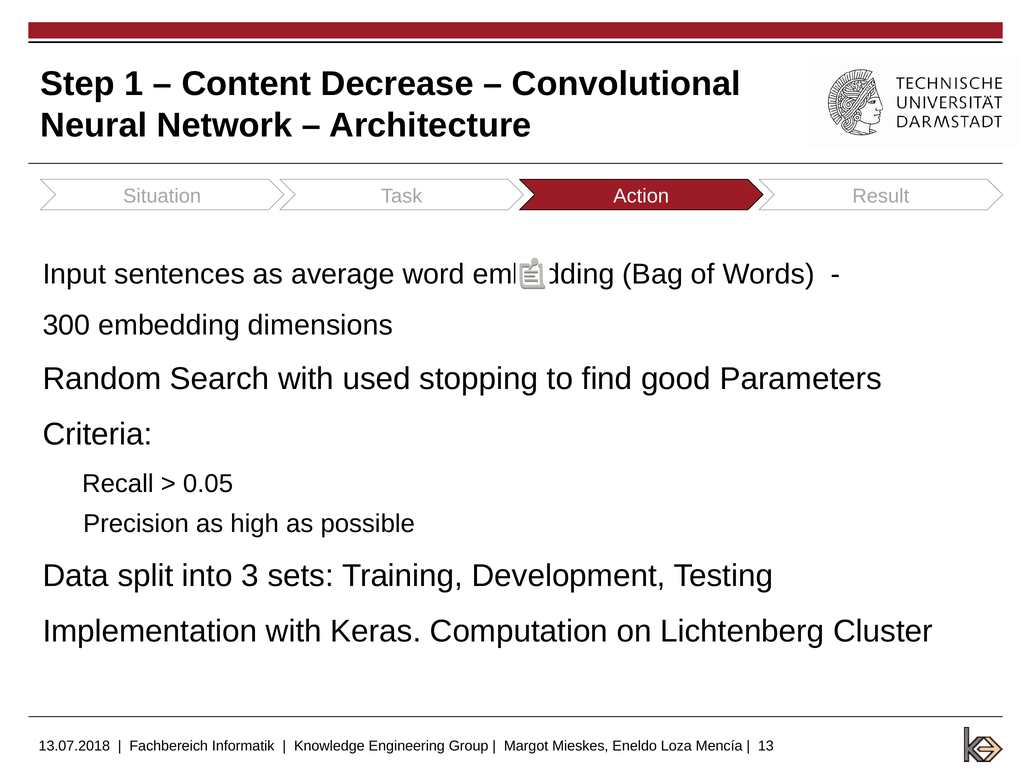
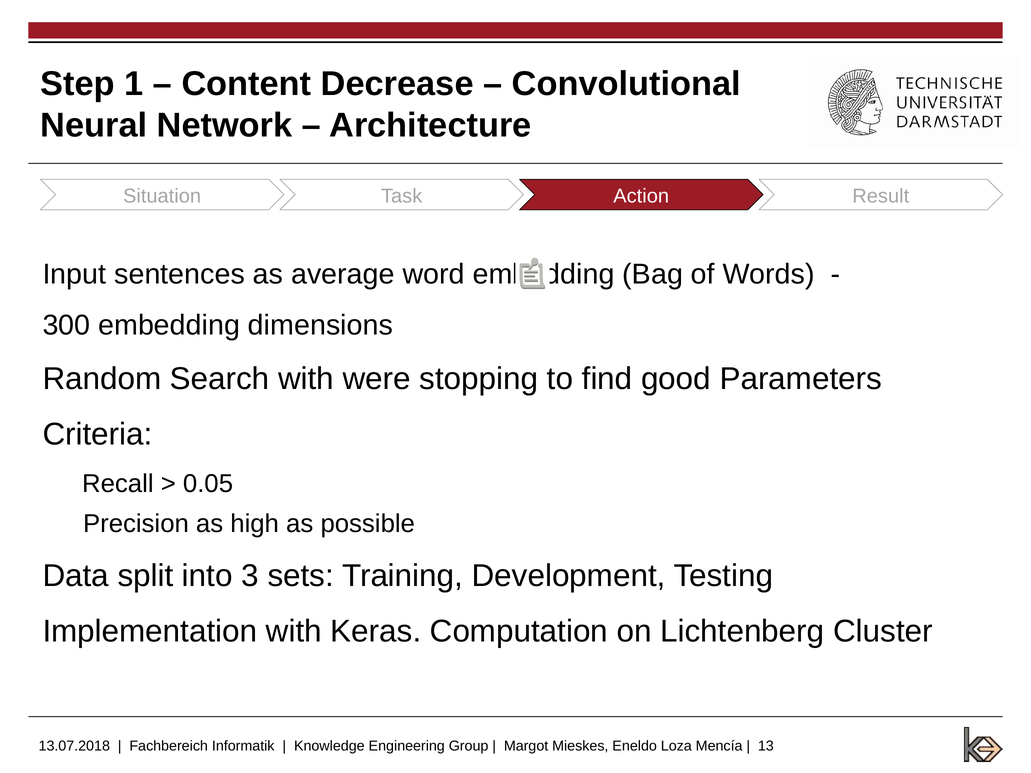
used: used -> were
